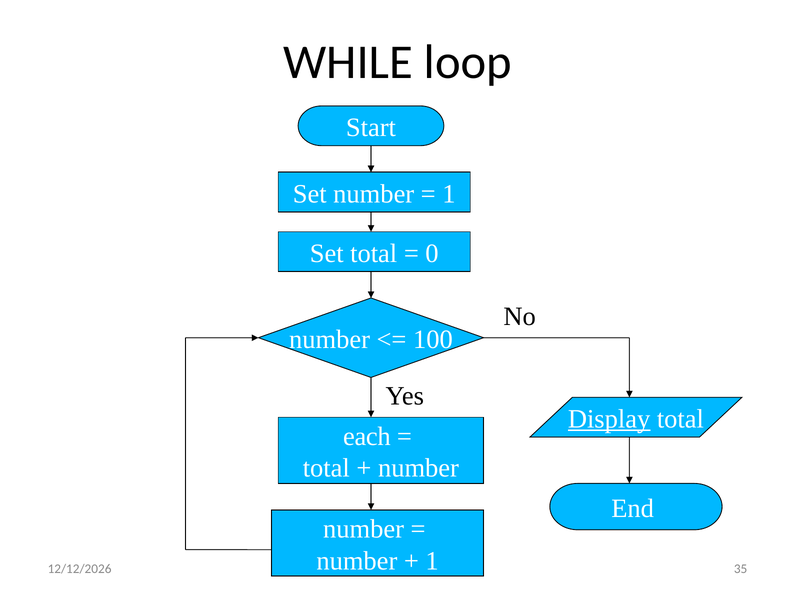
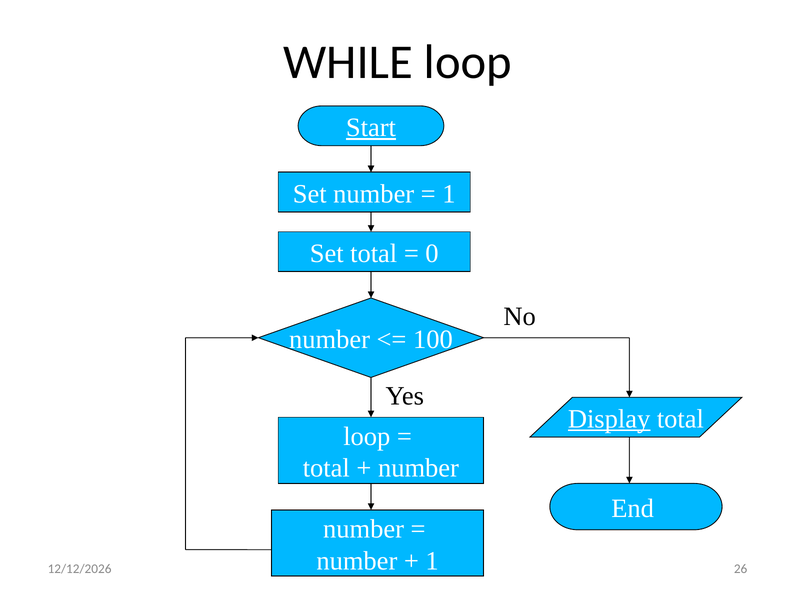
Start underline: none -> present
each at (367, 436): each -> loop
35: 35 -> 26
